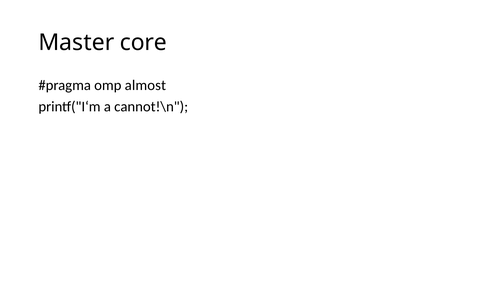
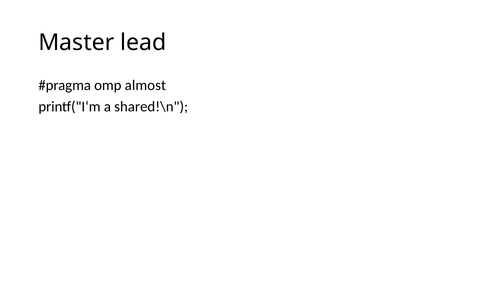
core: core -> lead
cannot!\n: cannot!\n -> shared!\n
